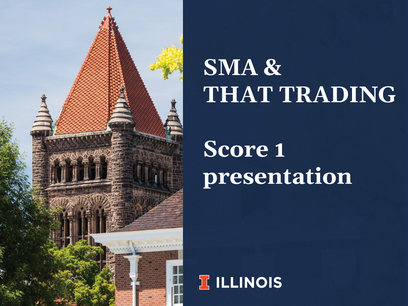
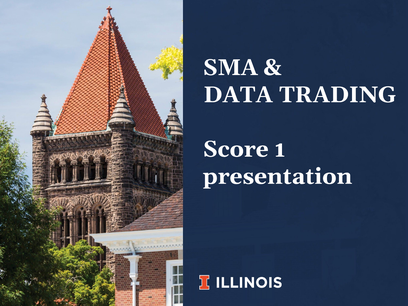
THAT: THAT -> DATA
